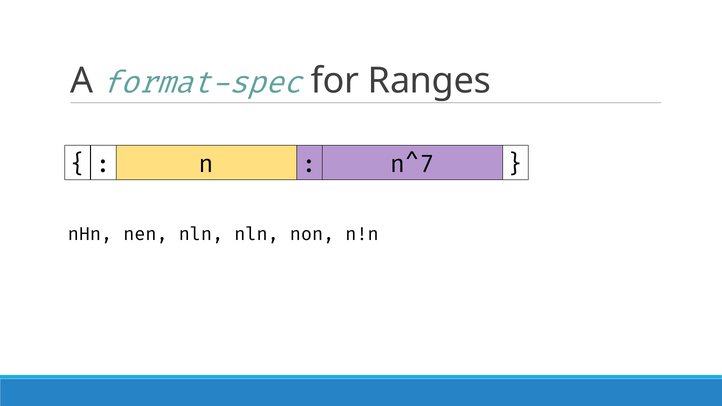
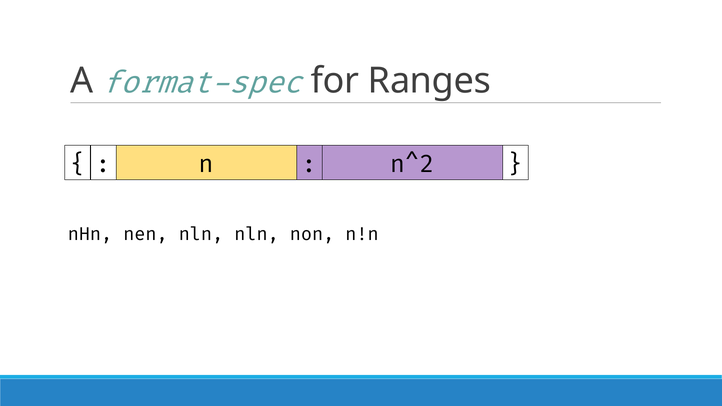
n^7: n^7 -> n^2
